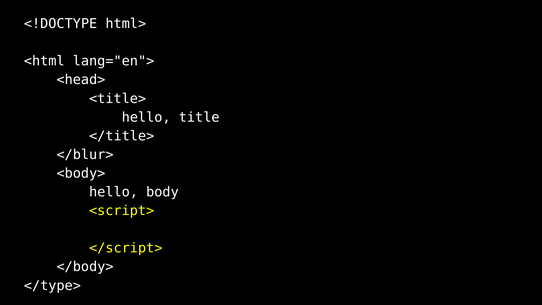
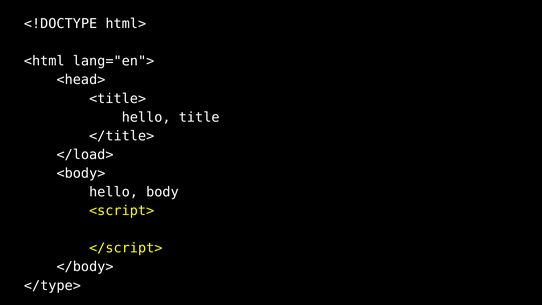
</blur>: </blur> -> </load>
